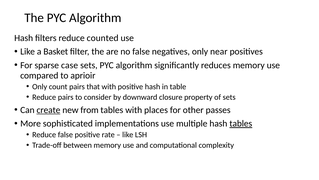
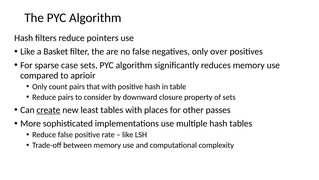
counted: counted -> pointers
near: near -> over
from: from -> least
tables at (241, 123) underline: present -> none
